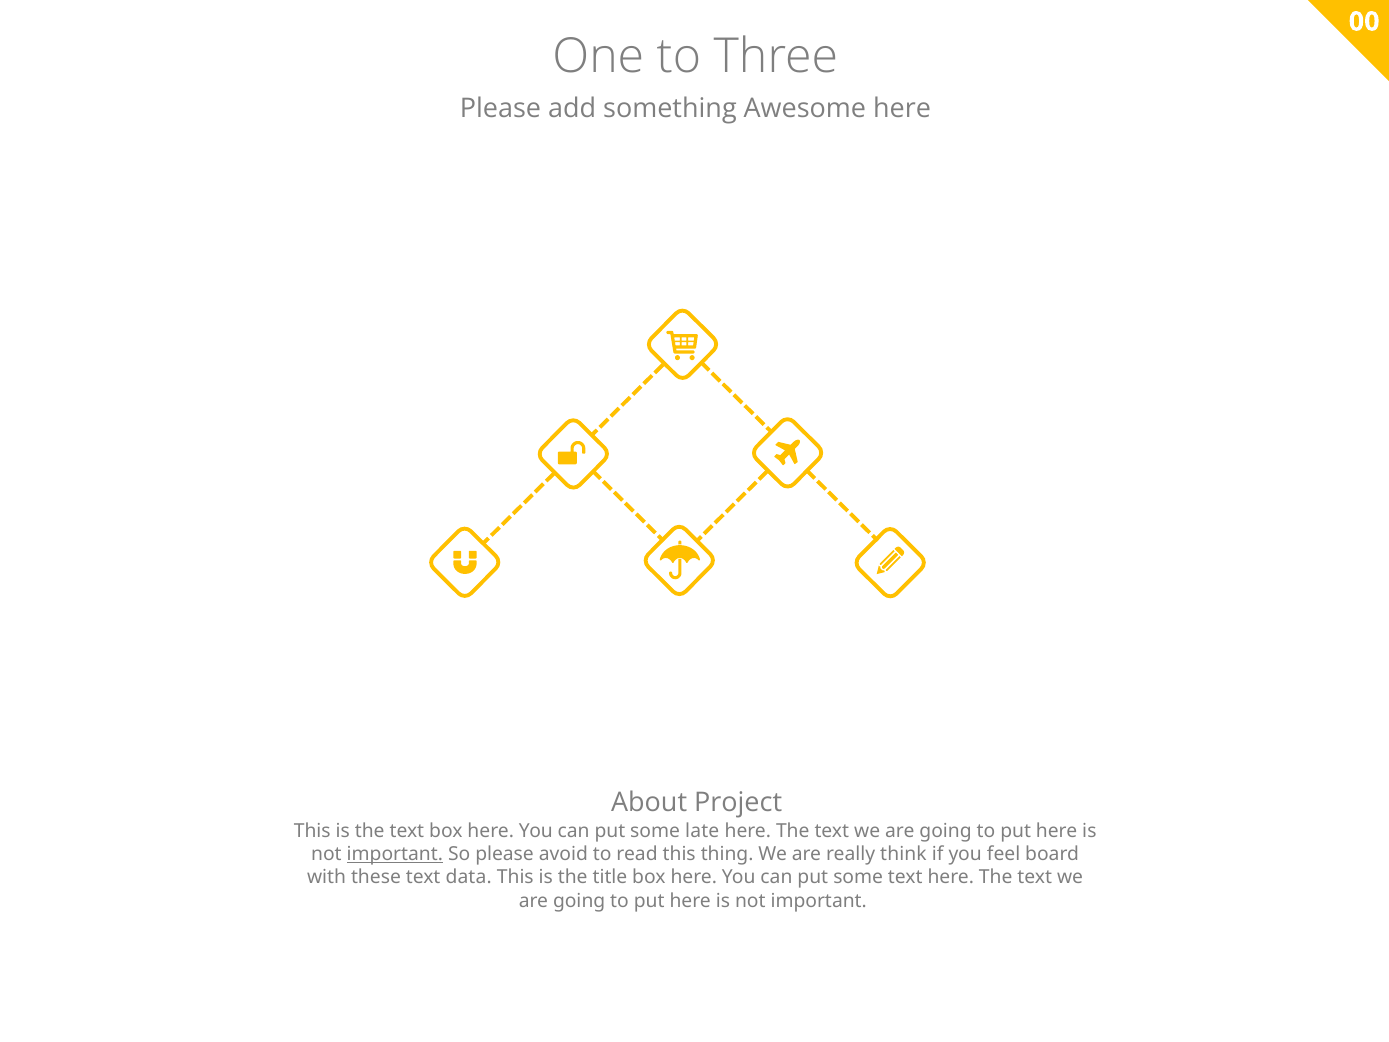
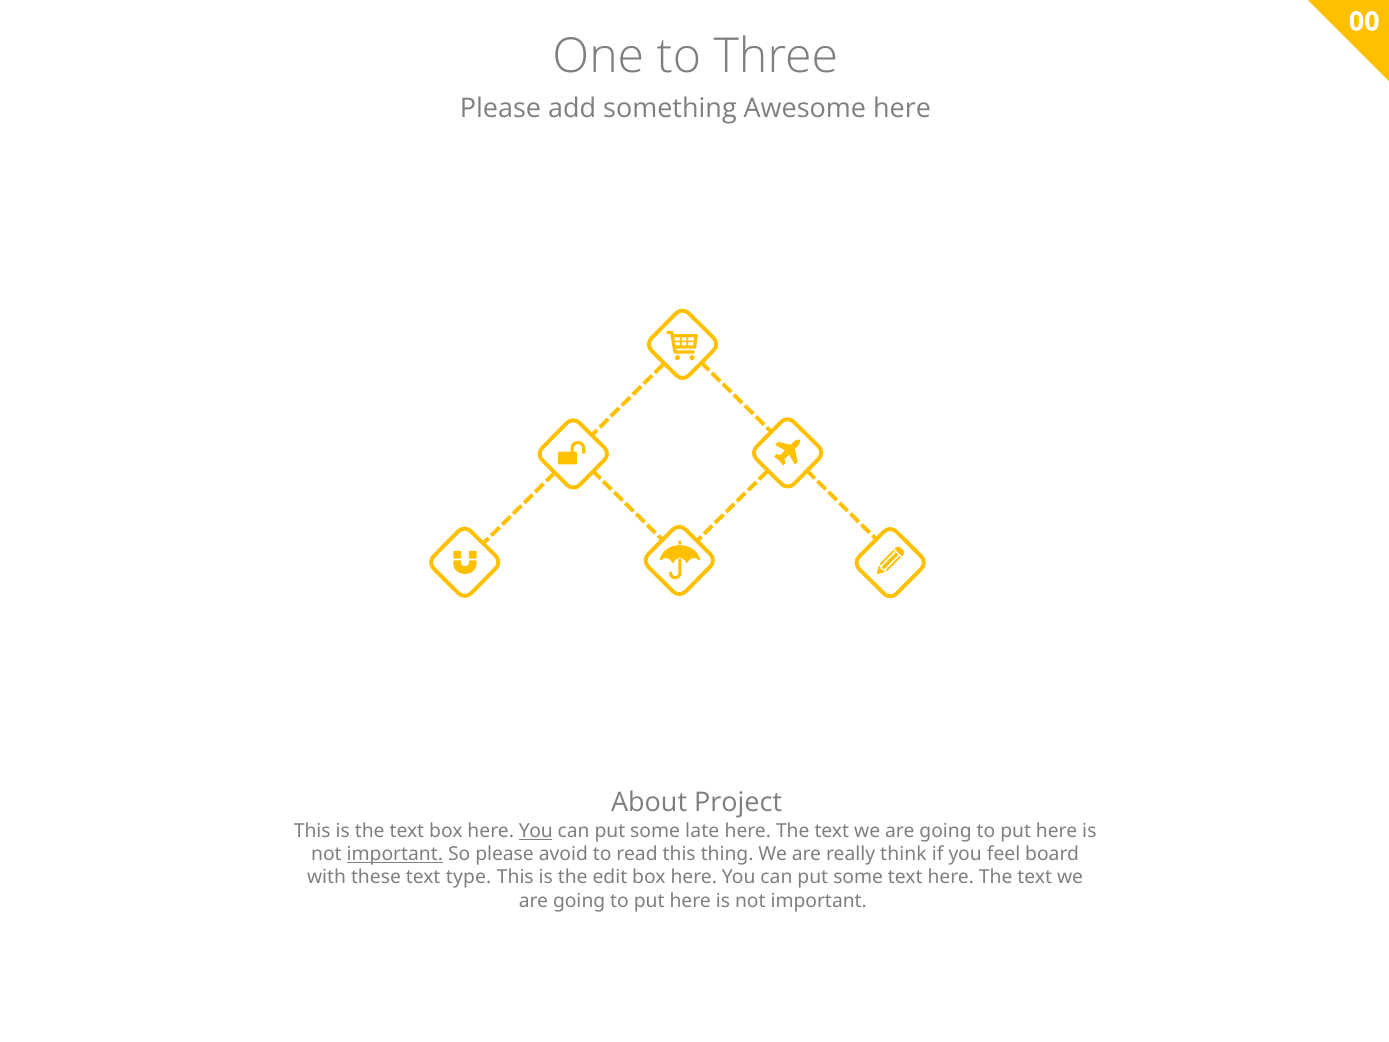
You at (536, 831) underline: none -> present
data: data -> type
title: title -> edit
